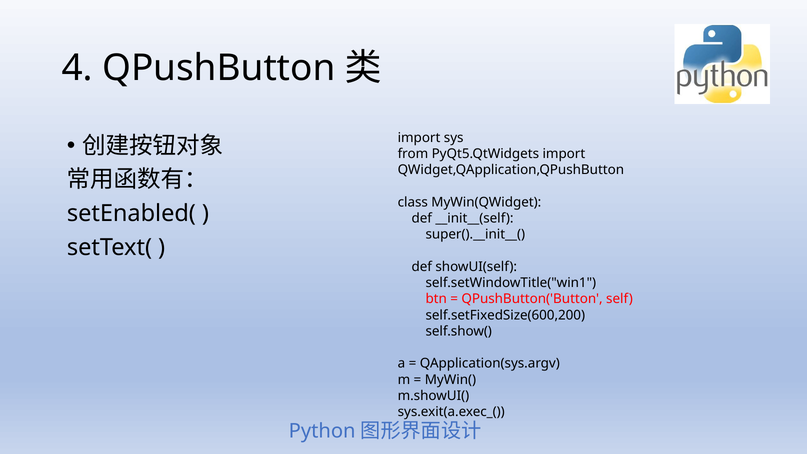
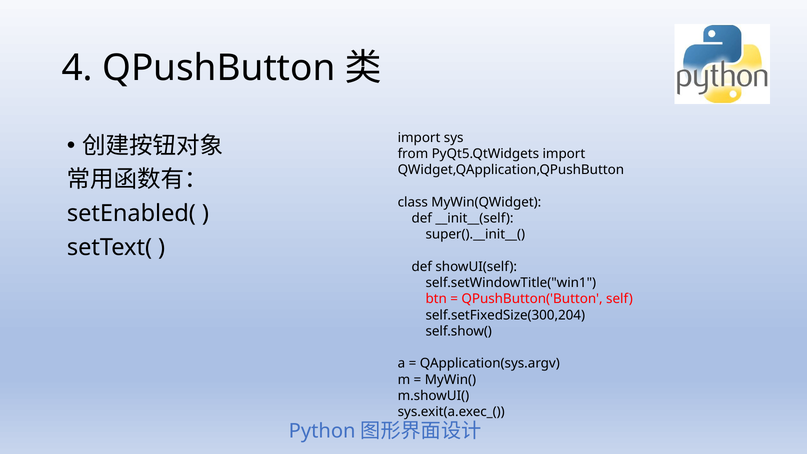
self.setFixedSize(600,200: self.setFixedSize(600,200 -> self.setFixedSize(300,204
